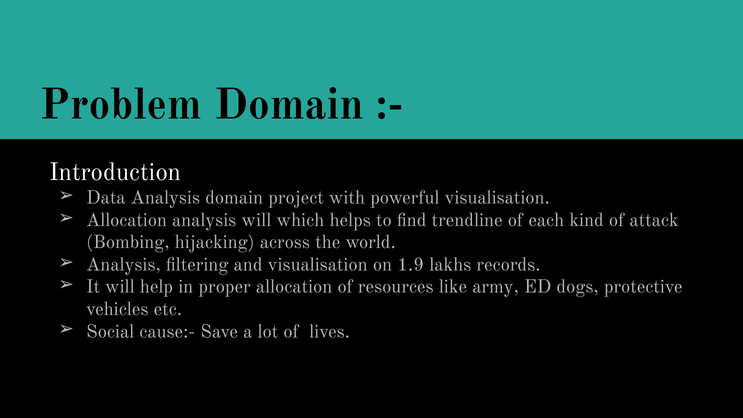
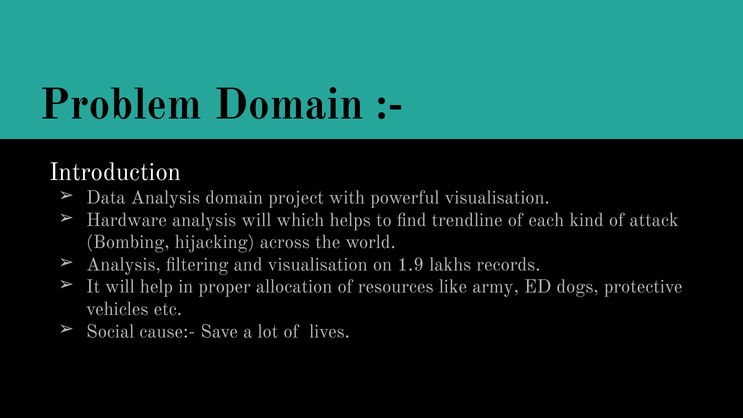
Allocation at (127, 220): Allocation -> Hardware
